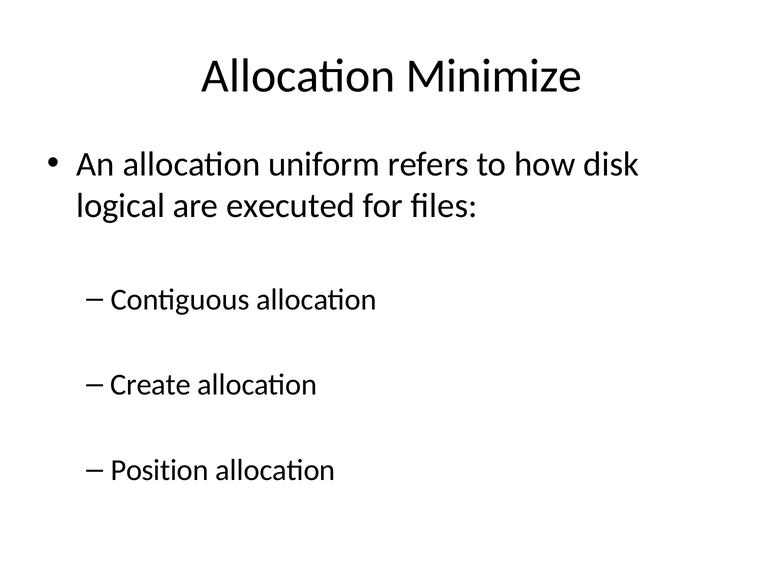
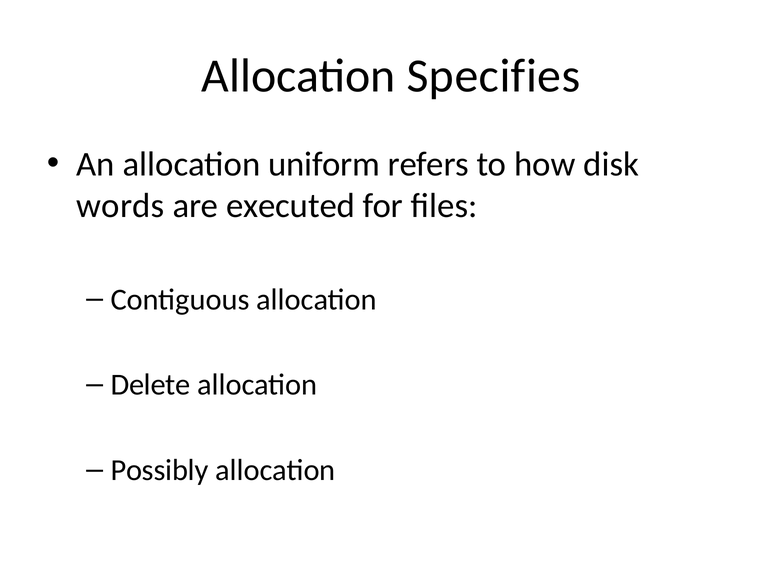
Minimize: Minimize -> Specifies
logical: logical -> words
Create: Create -> Delete
Position: Position -> Possibly
